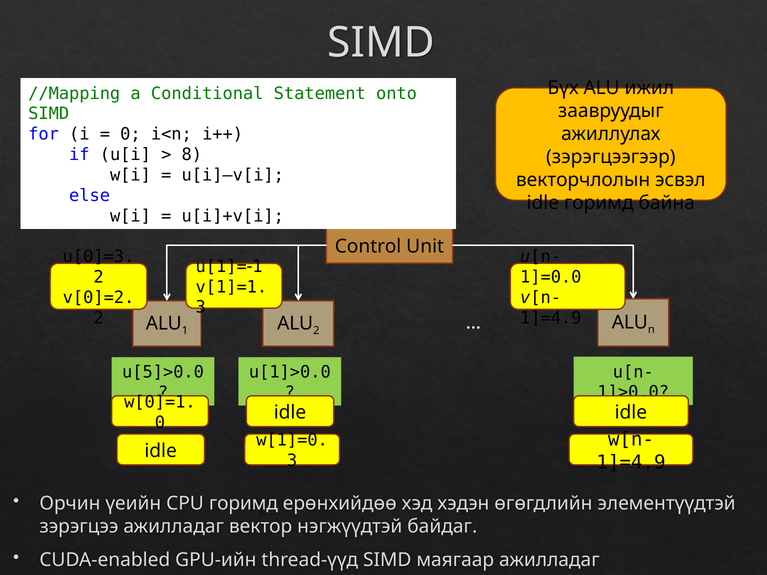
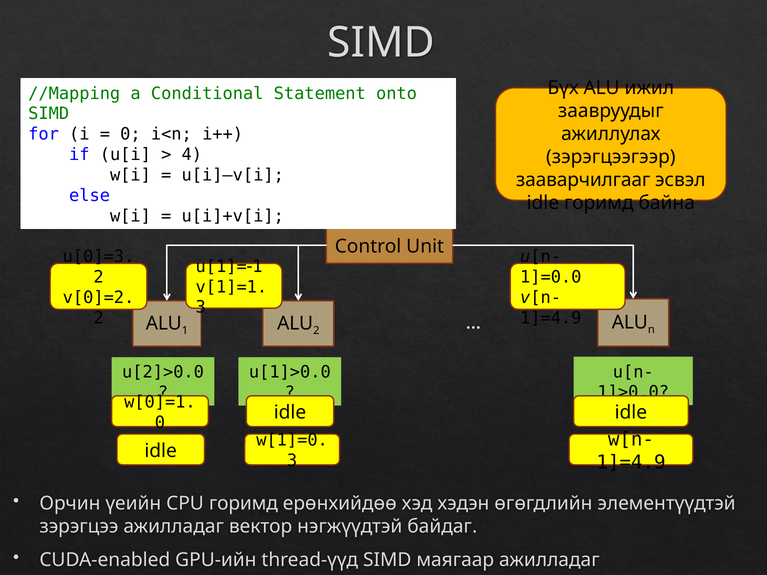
8: 8 -> 4
векторчлолын: векторчлолын -> зааварчилгааг
u[5]>0.0: u[5]>0.0 -> u[2]>0.0
